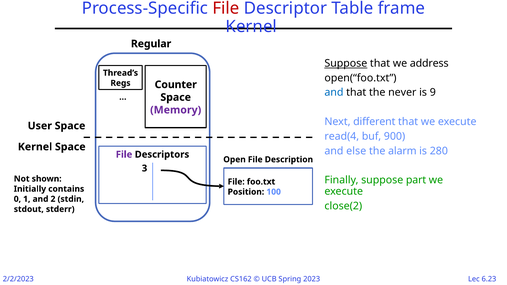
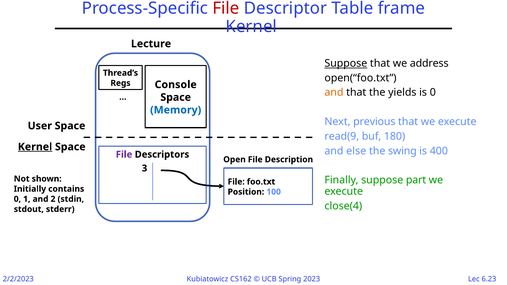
Regular: Regular -> Lecture
Counter: Counter -> Console
and at (334, 93) colour: blue -> orange
never: never -> yields
is 9: 9 -> 0
Memory colour: purple -> blue
different: different -> previous
read(4: read(4 -> read(9
900: 900 -> 180
Kernel at (35, 147) underline: none -> present
alarm: alarm -> swing
280: 280 -> 400
close(2: close(2 -> close(4
